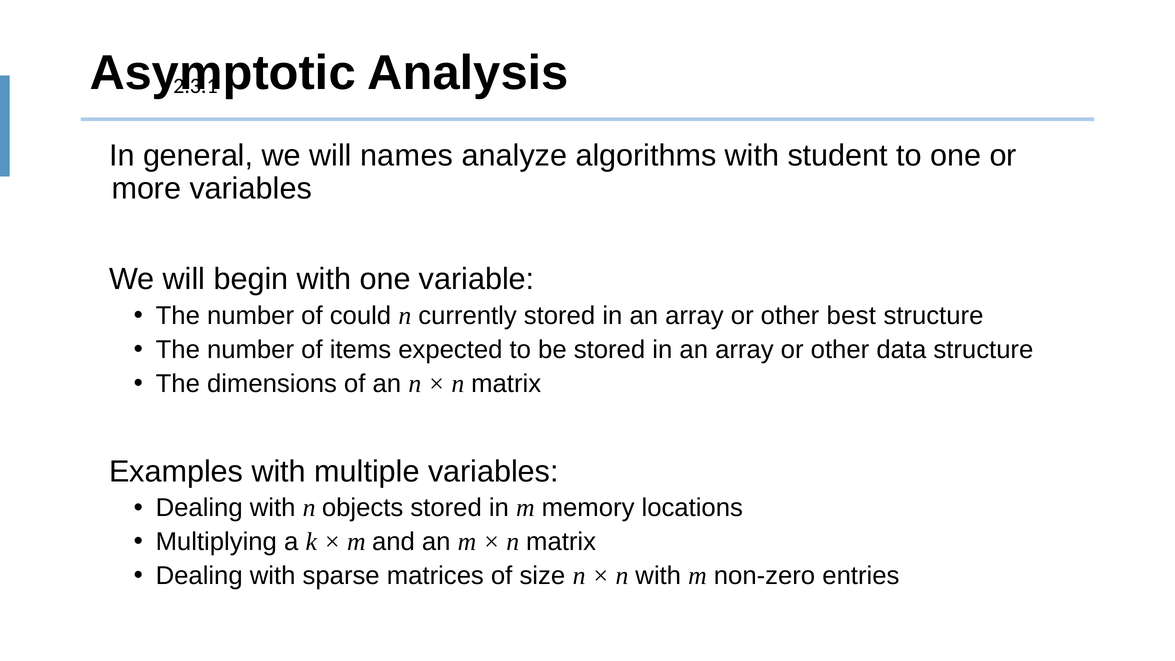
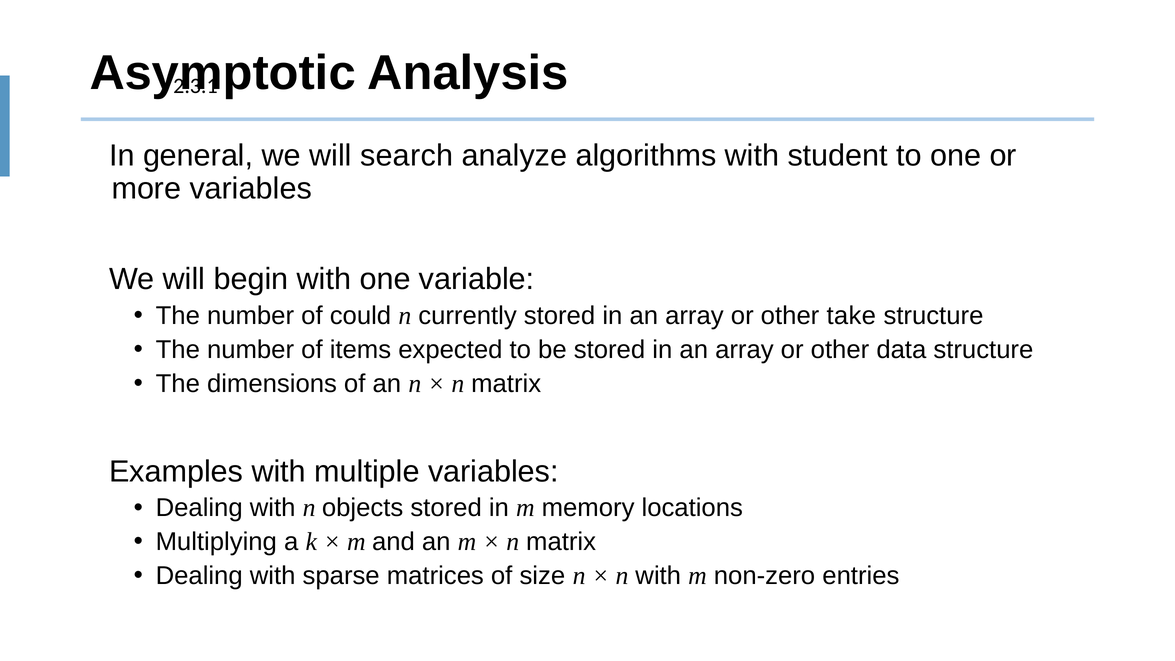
names: names -> search
best: best -> take
